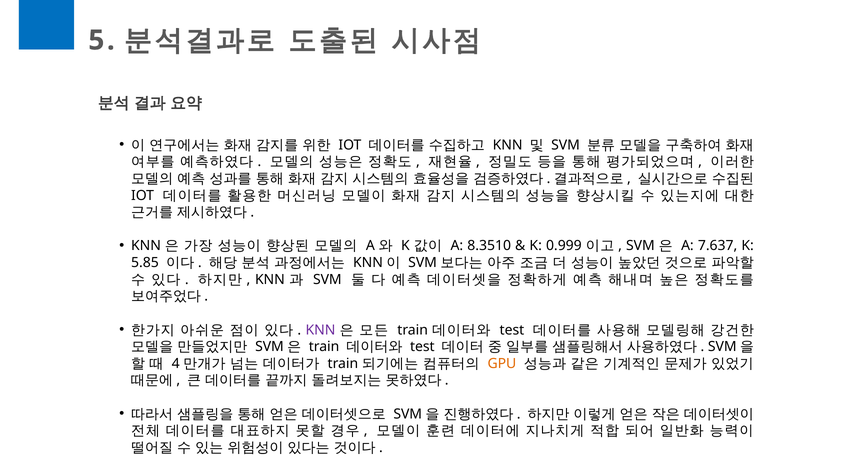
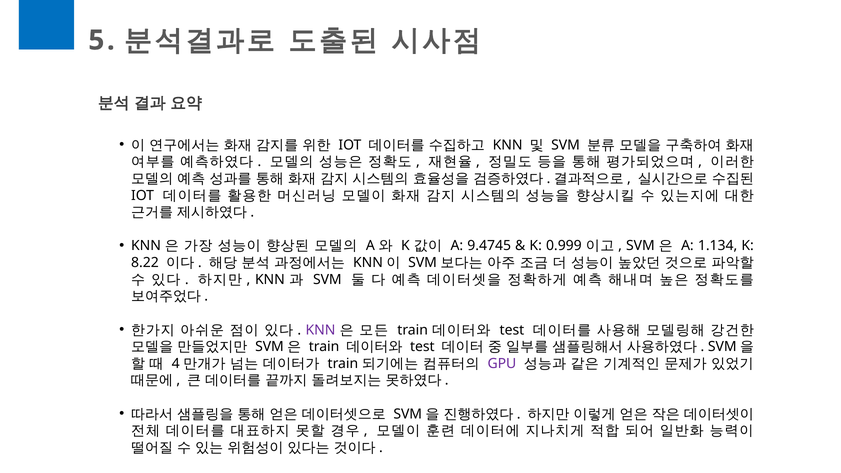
8.3510: 8.3510 -> 9.4745
7.637: 7.637 -> 1.134
5.85: 5.85 -> 8.22
GPU colour: orange -> purple
